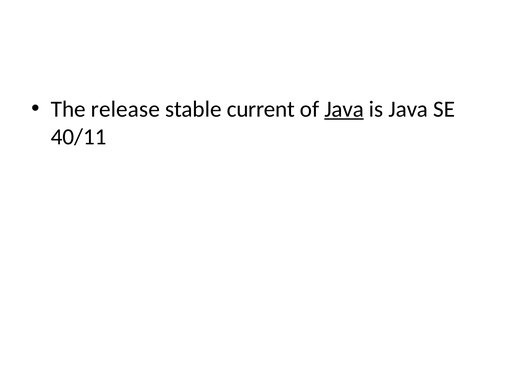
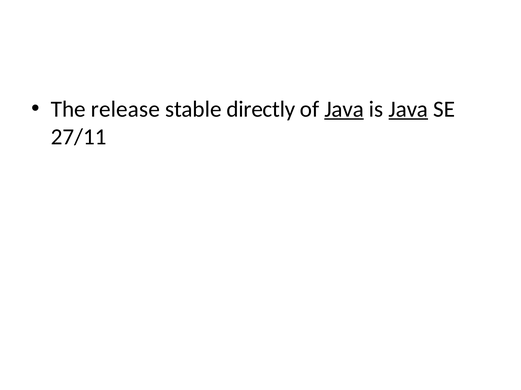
current: current -> directly
Java at (408, 109) underline: none -> present
40/11: 40/11 -> 27/11
